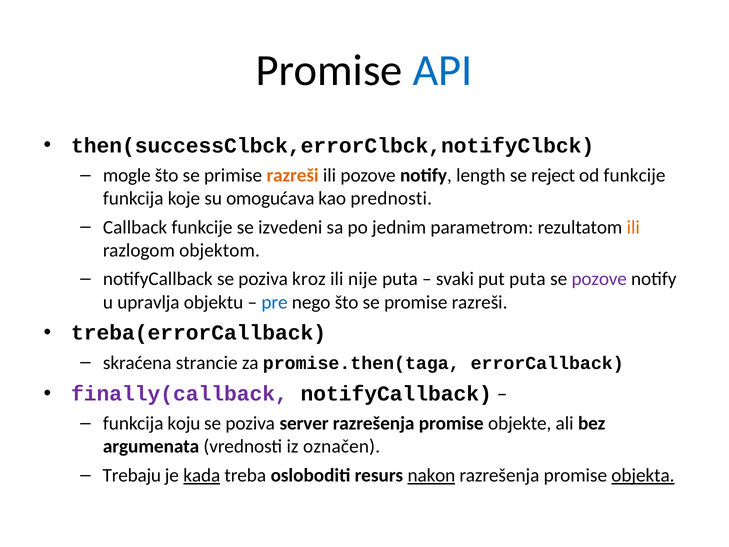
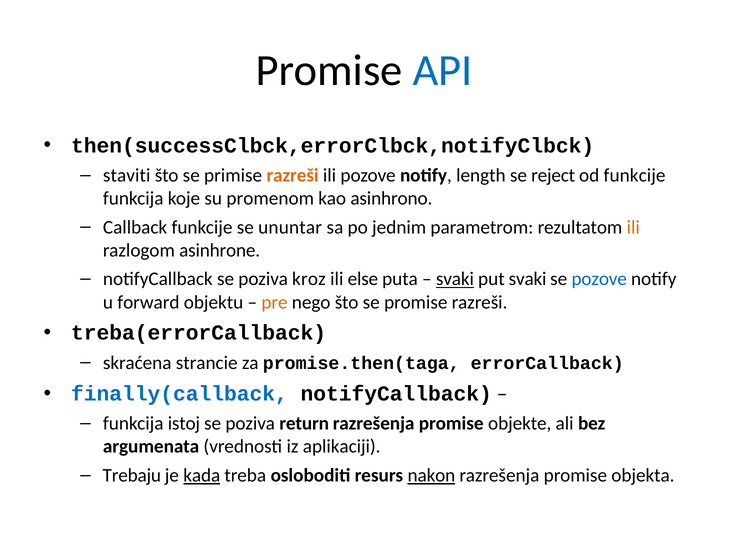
mogle: mogle -> staviti
omogućava: omogućava -> promenom
prednosti: prednosti -> asinhrono
izvedeni: izvedeni -> ununtar
objektom: objektom -> asinhrone
nije: nije -> else
svaki at (455, 279) underline: none -> present
put puta: puta -> svaki
pozove at (599, 279) colour: purple -> blue
upravlja: upravlja -> forward
pre colour: blue -> orange
finally(callback colour: purple -> blue
koju: koju -> istoj
server: server -> return
označen: označen -> aplikaciji
objekta underline: present -> none
